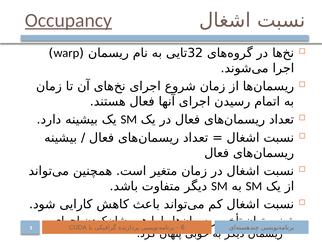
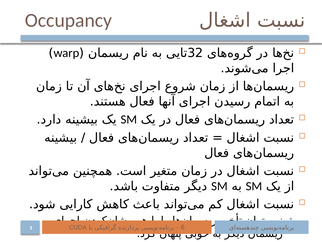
Occupancy underline: present -> none
